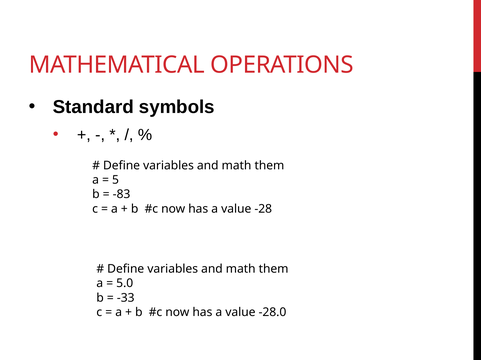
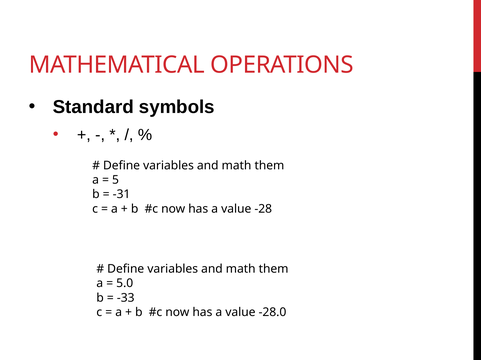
-83: -83 -> -31
